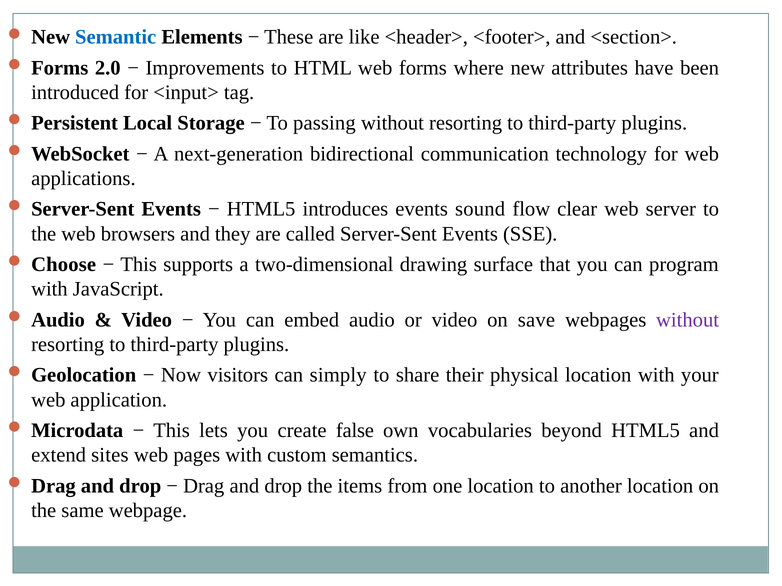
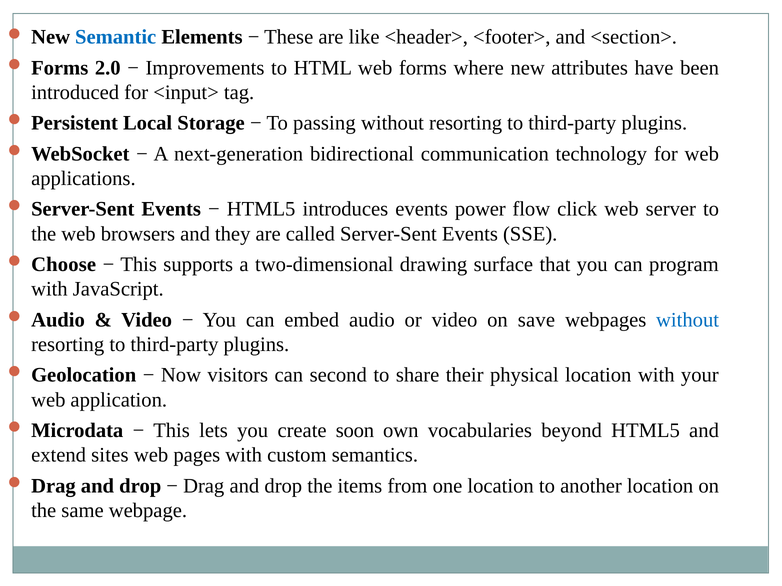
sound: sound -> power
clear: clear -> click
without at (688, 320) colour: purple -> blue
simply: simply -> second
false: false -> soon
